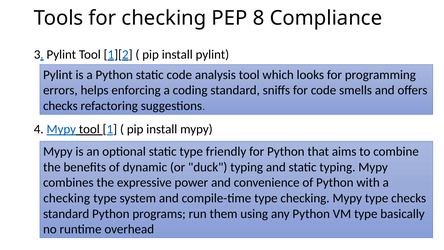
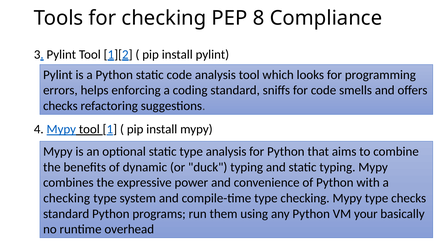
type friendly: friendly -> analysis
VM type: type -> your
